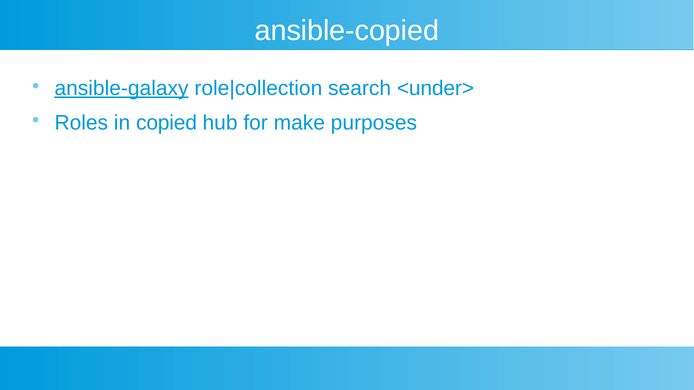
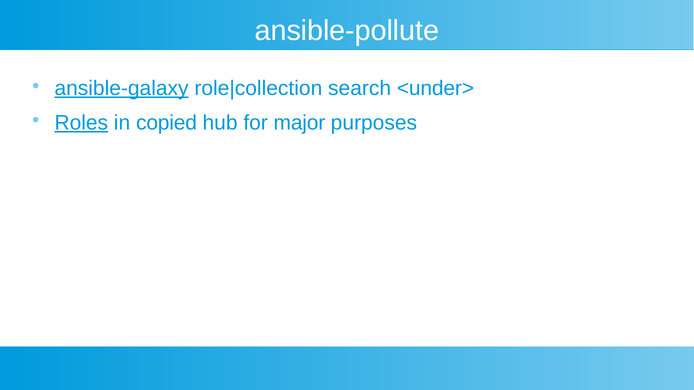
ansible-copied: ansible-copied -> ansible-pollute
Roles underline: none -> present
make: make -> major
